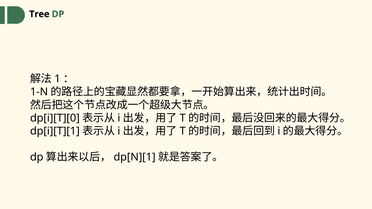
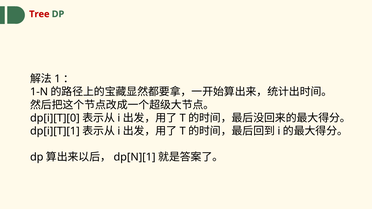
Tree colour: black -> red
